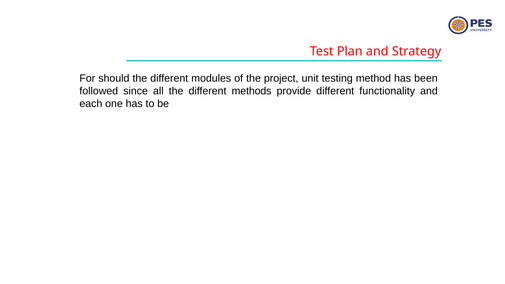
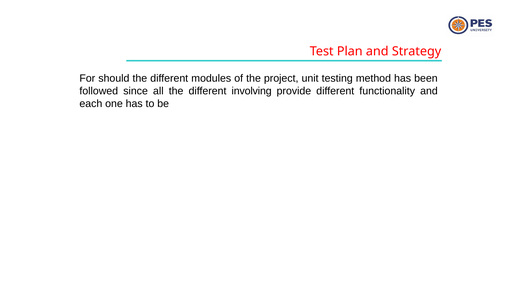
methods: methods -> involving
